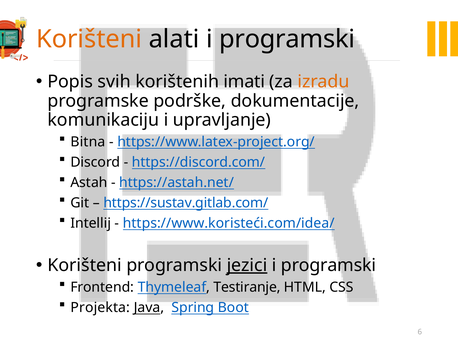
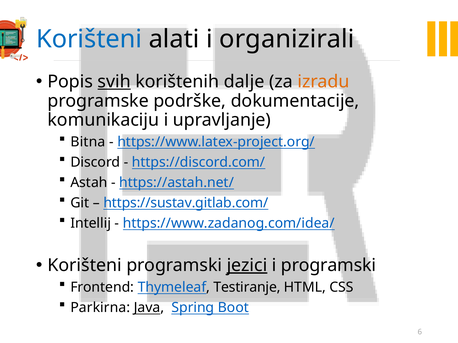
Korišteni at (89, 39) colour: orange -> blue
alati i programski: programski -> organizirali
svih underline: none -> present
imati: imati -> dalje
https://www.koristeći.com/idea/: https://www.koristeći.com/idea/ -> https://www.zadanog.com/idea/
Projekta: Projekta -> Parkirna
